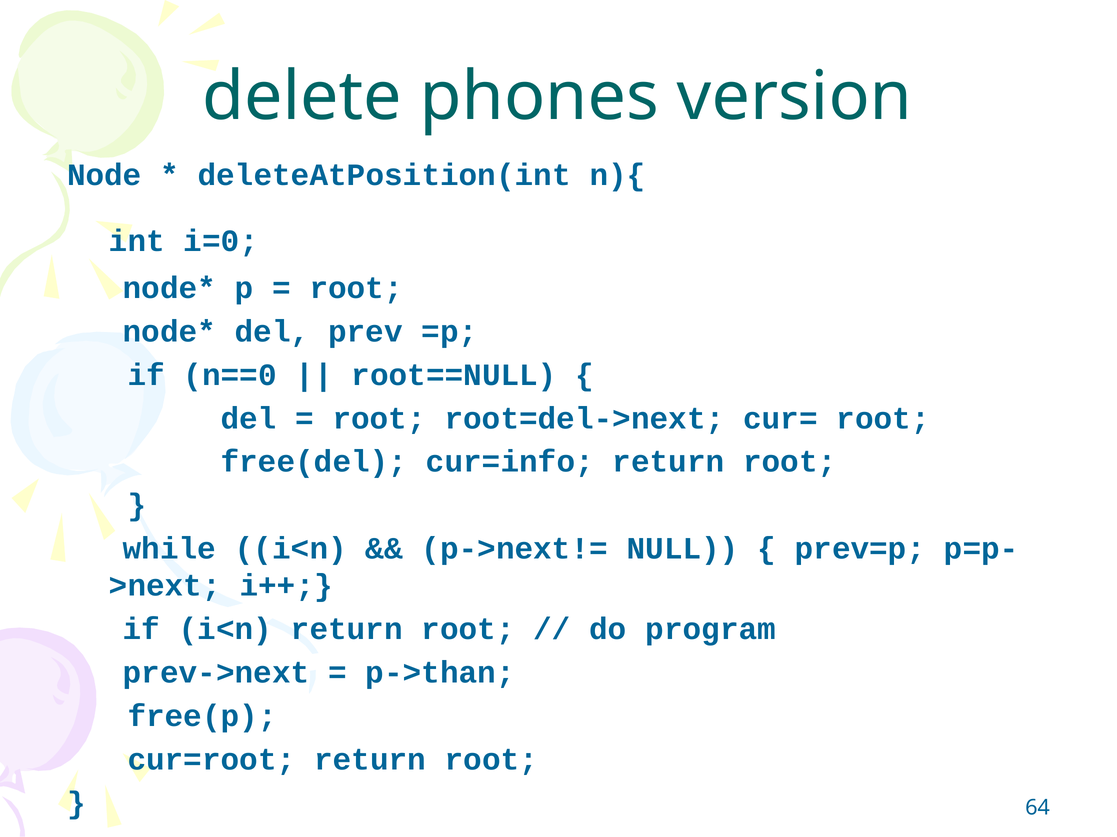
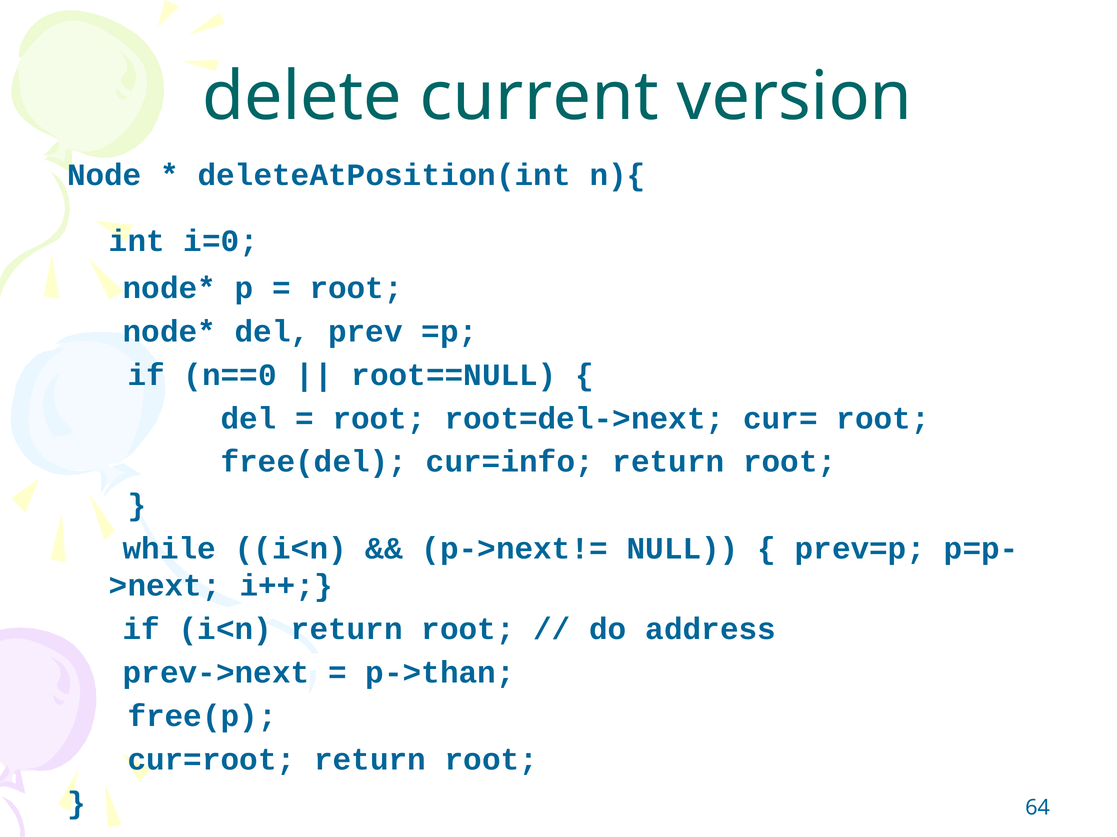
phones: phones -> current
program: program -> address
